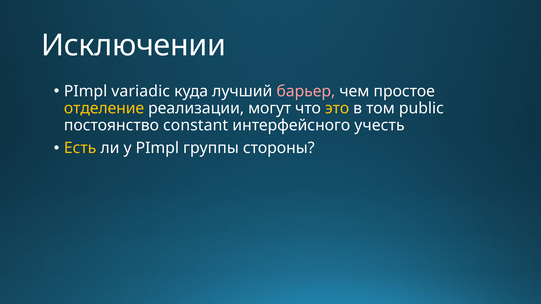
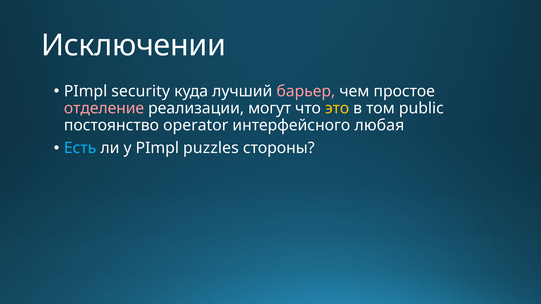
variadic: variadic -> security
отделение colour: yellow -> pink
constant: constant -> operator
учесть: учесть -> любая
Есть colour: yellow -> light blue
группы: группы -> puzzles
